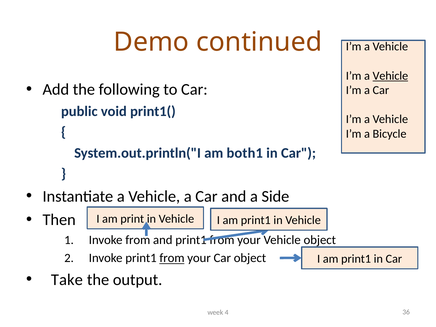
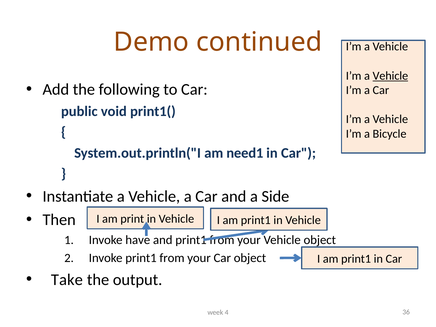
both1: both1 -> need1
Invoke from: from -> have
from at (172, 258) underline: present -> none
